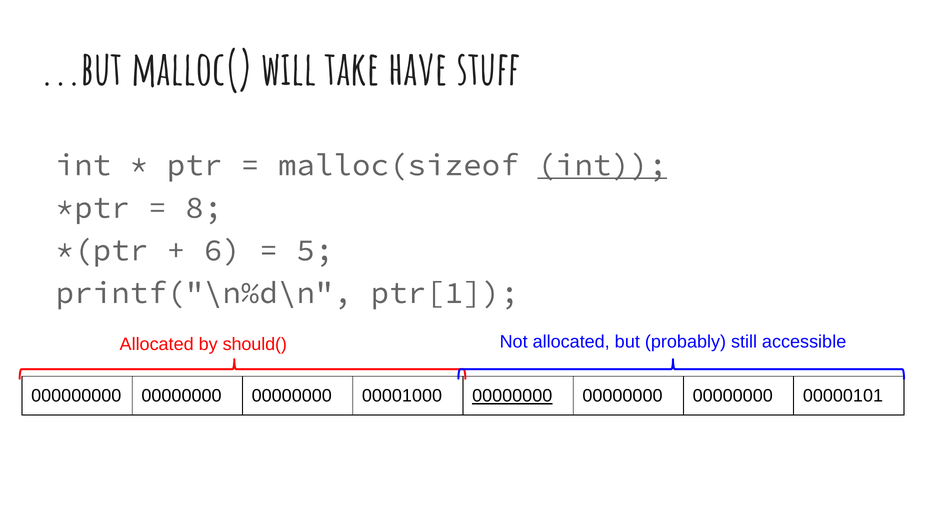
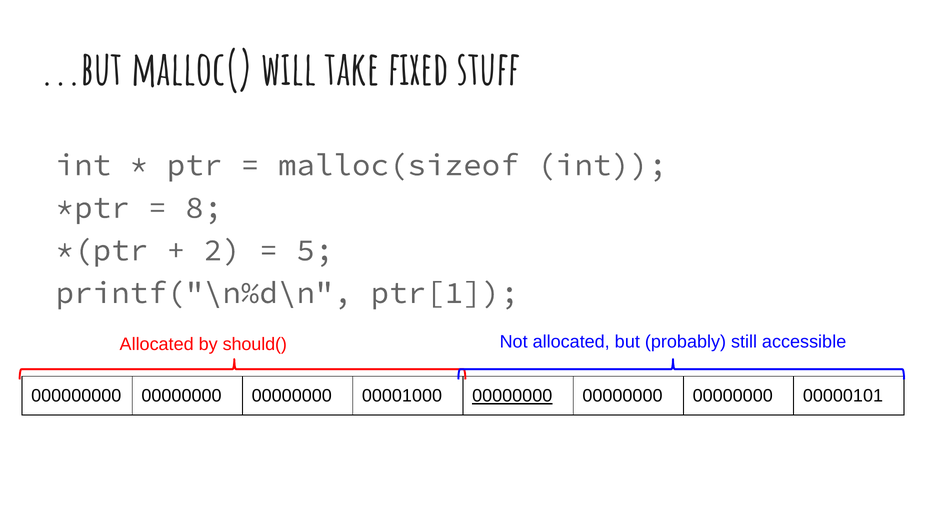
have: have -> fixed
int at (602, 165) underline: present -> none
6: 6 -> 2
